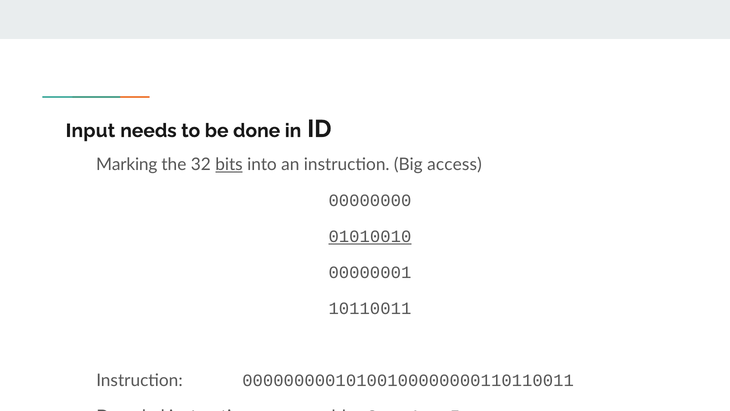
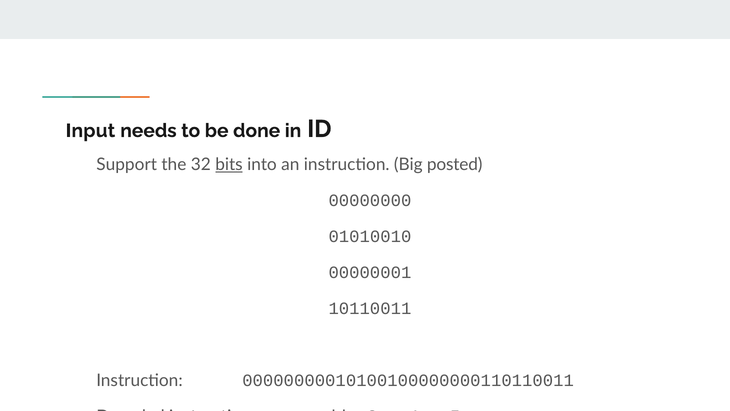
Marking: Marking -> Support
access: access -> posted
01010010 underline: present -> none
